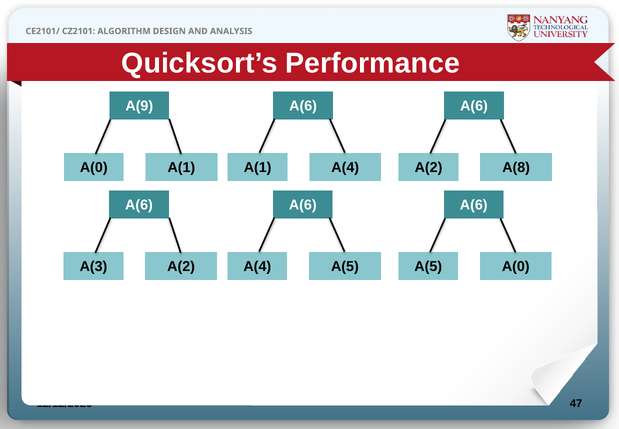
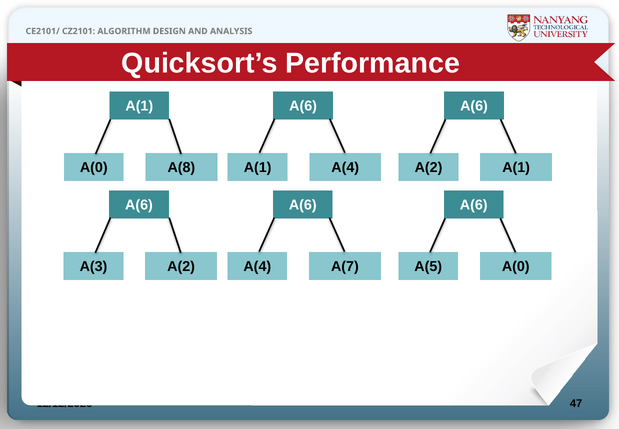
A(9 at (139, 106): A(9 -> A(1
A(0 A(1: A(1 -> A(8
A(2 A(8: A(8 -> A(1
A(4 A(5: A(5 -> A(7
